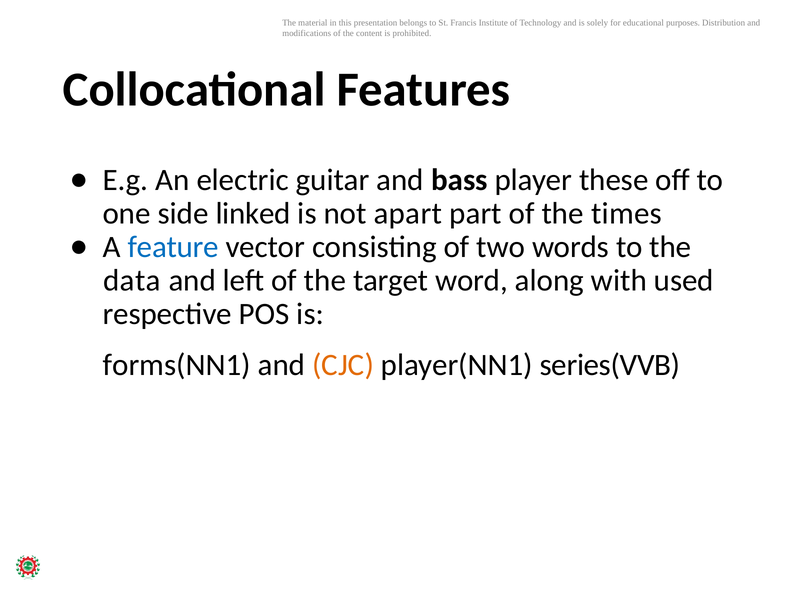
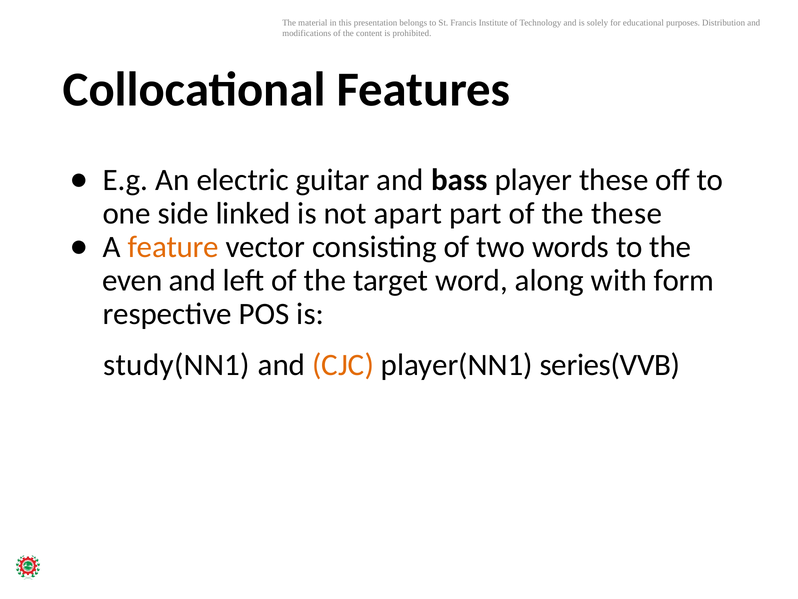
the times: times -> these
feature colour: blue -> orange
data: data -> even
used: used -> form
forms(NN1: forms(NN1 -> study(NN1
